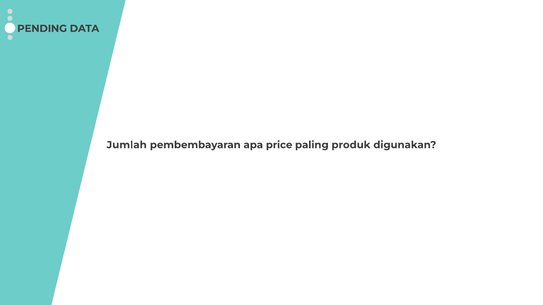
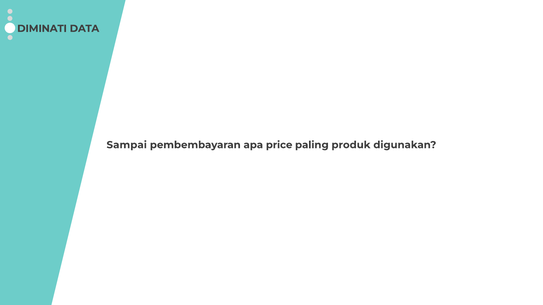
PENDING: PENDING -> DIMINATI
Jumlah: Jumlah -> Sampai
